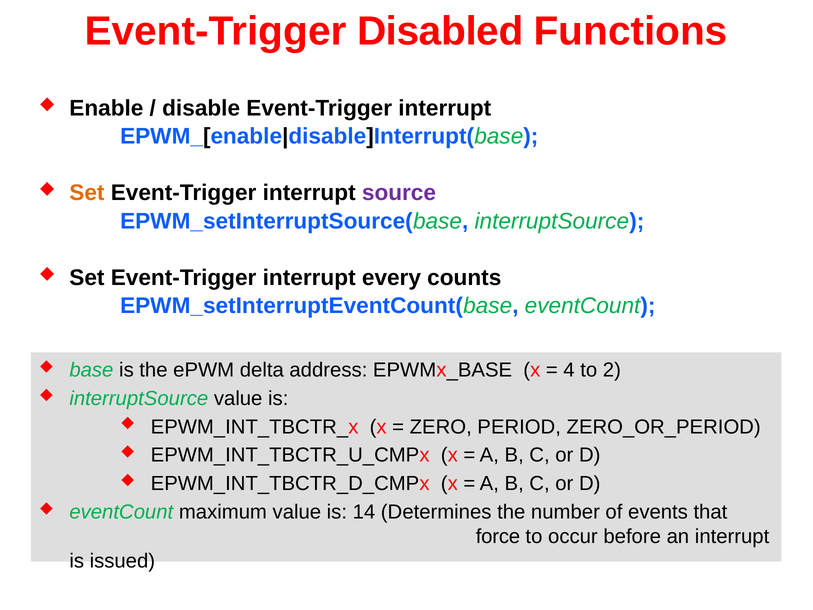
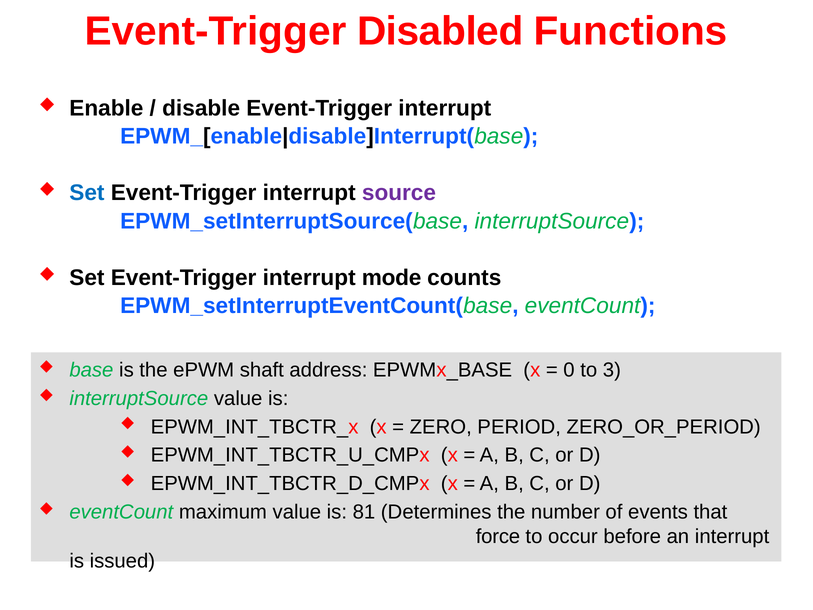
Set at (87, 193) colour: orange -> blue
every: every -> mode
delta: delta -> shaft
4: 4 -> 0
2: 2 -> 3
14: 14 -> 81
